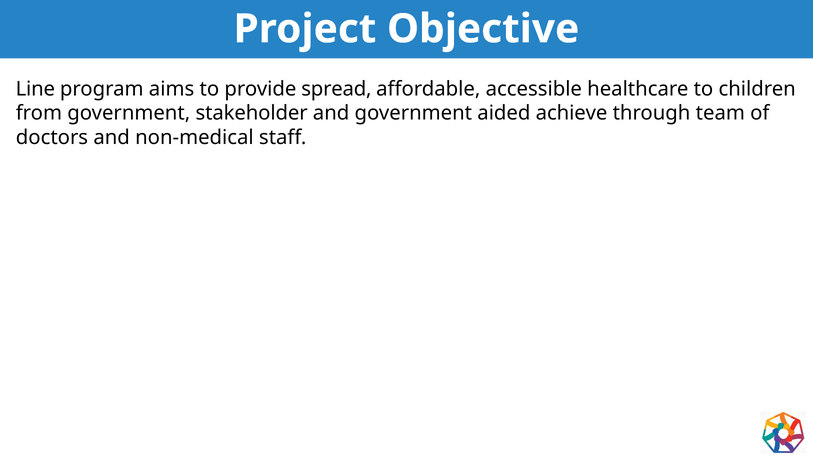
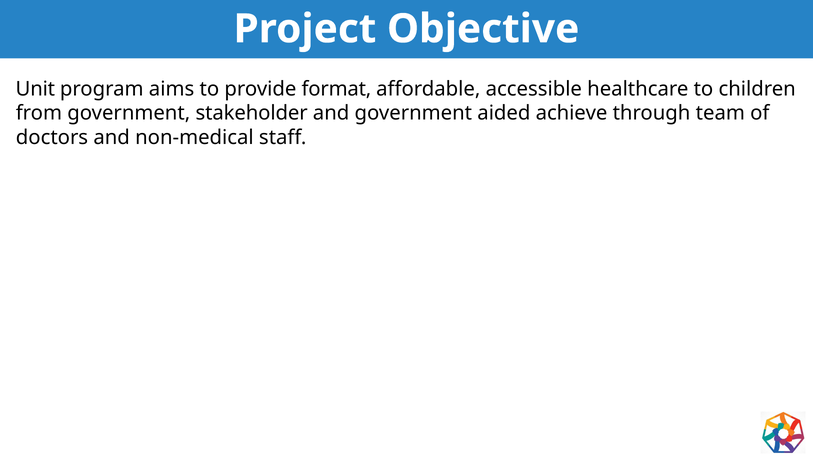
Line: Line -> Unit
spread: spread -> format
